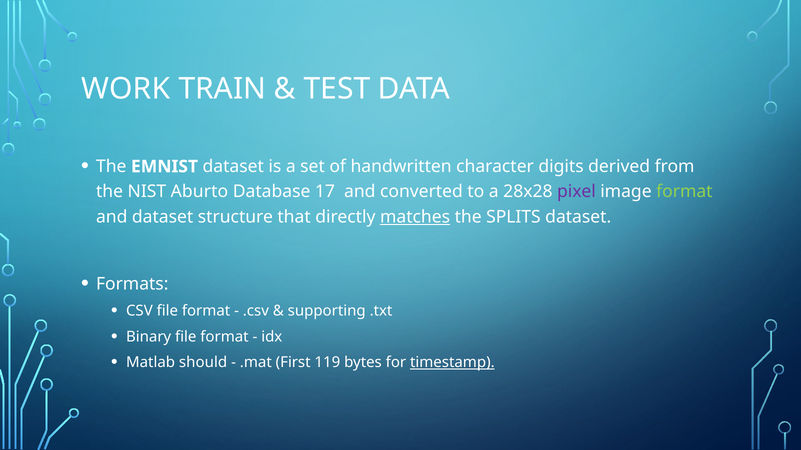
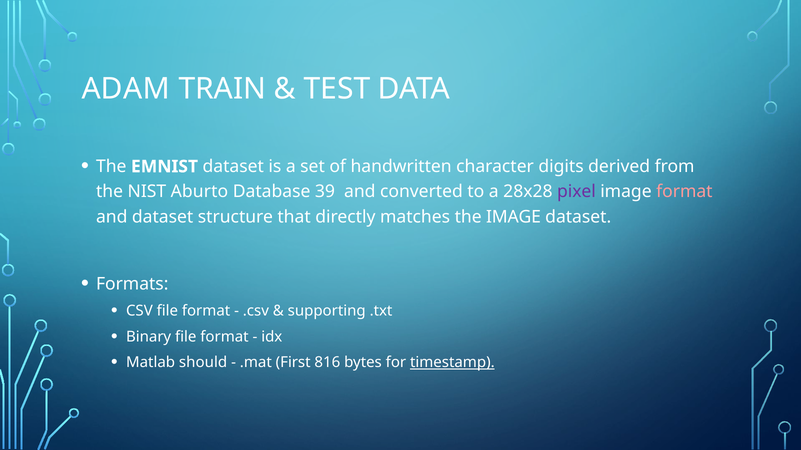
WORK: WORK -> ADAM
17: 17 -> 39
format at (684, 192) colour: light green -> pink
matches underline: present -> none
the SPLITS: SPLITS -> IMAGE
119: 119 -> 816
